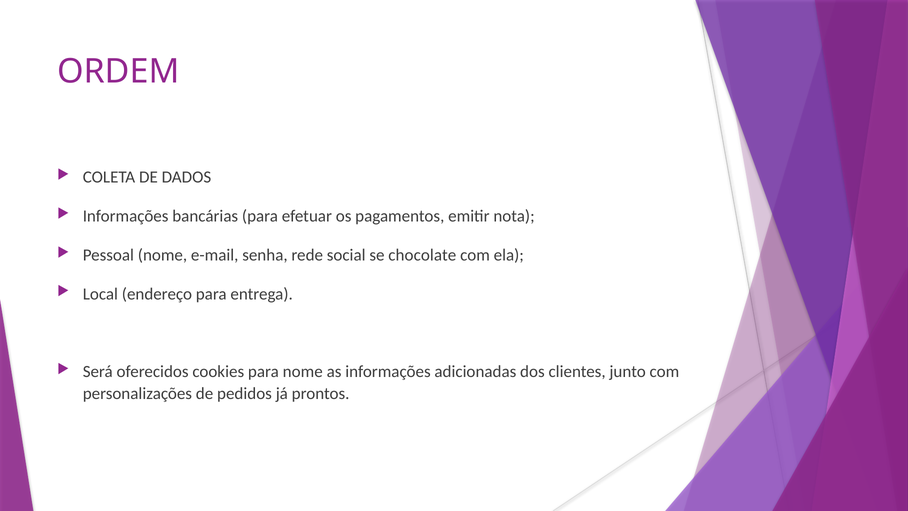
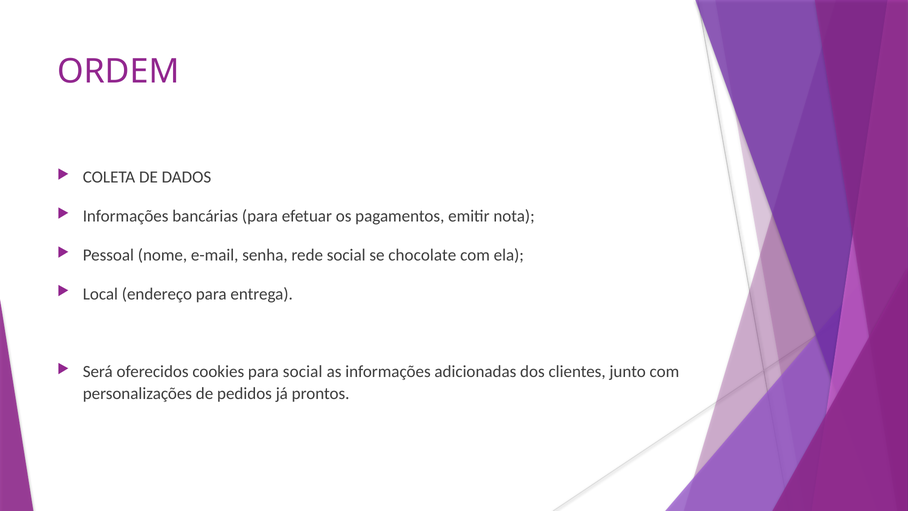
para nome: nome -> social
